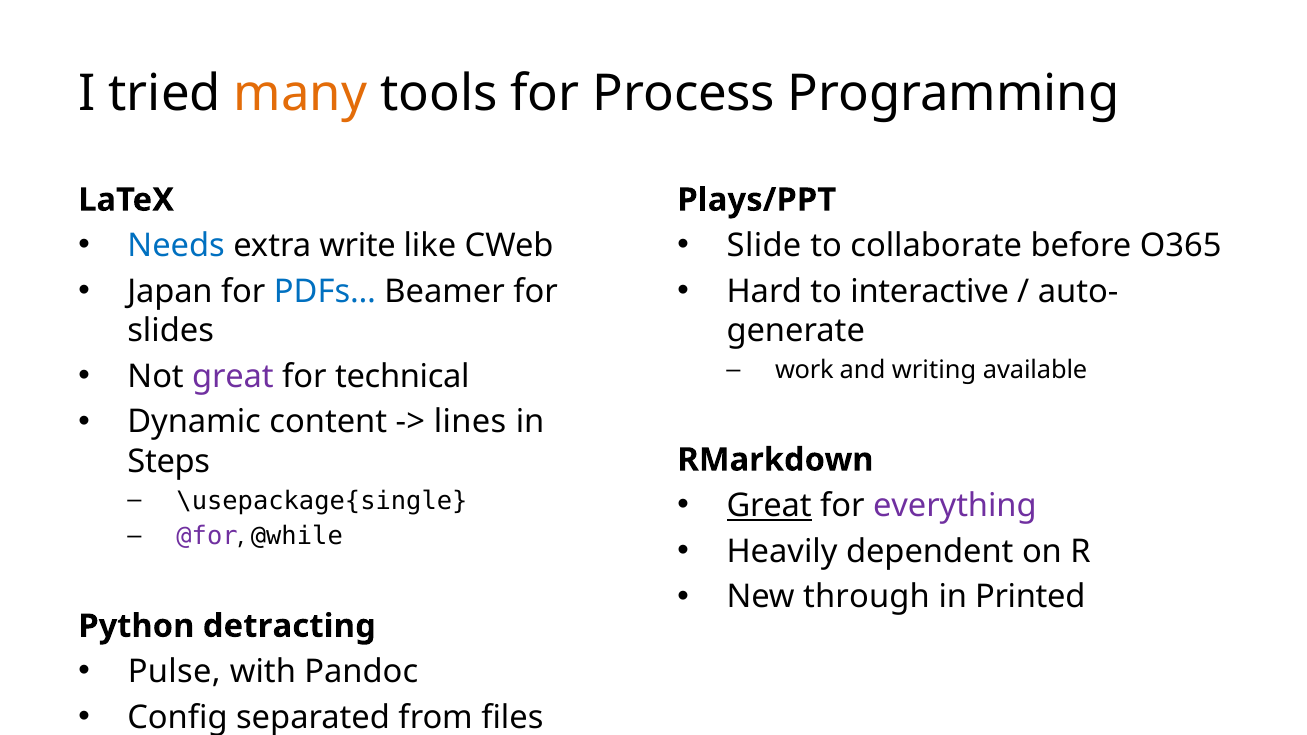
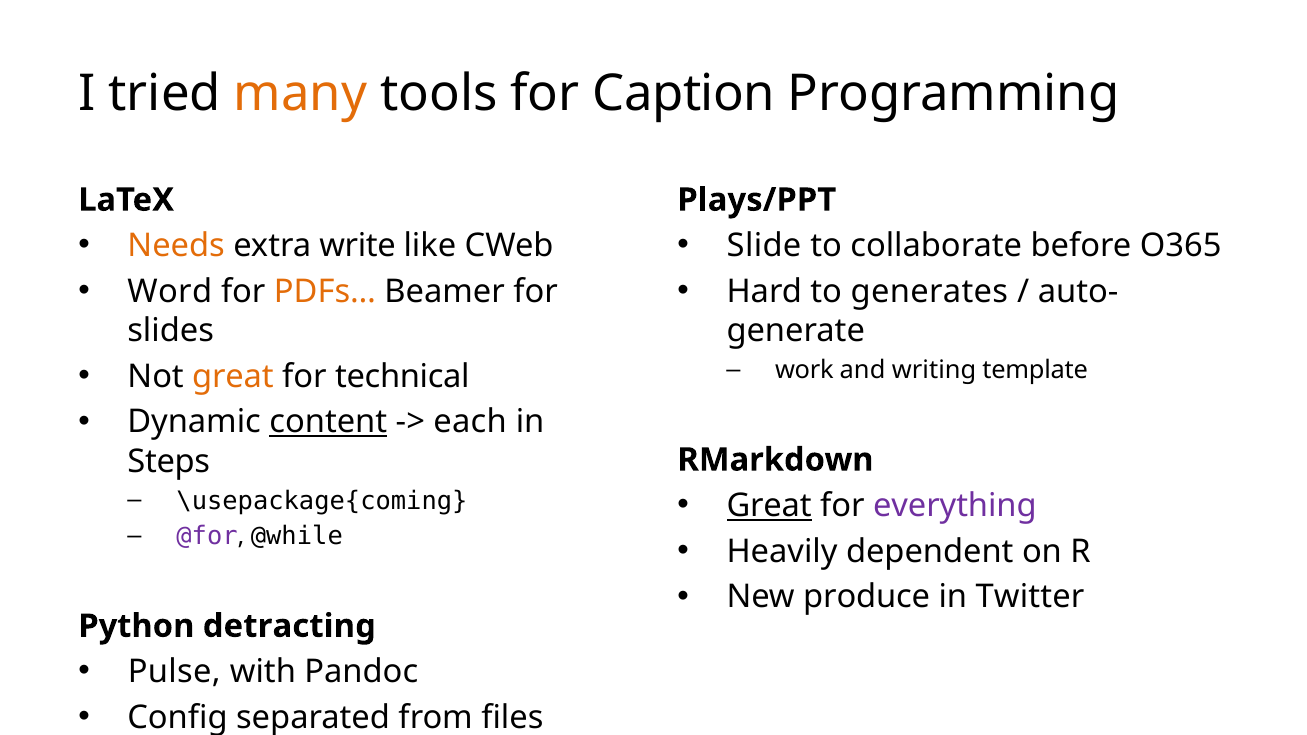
Process: Process -> Caption
Needs colour: blue -> orange
Japan: Japan -> Word
PDFs… colour: blue -> orange
interactive: interactive -> generates
available: available -> template
great at (233, 376) colour: purple -> orange
content underline: none -> present
lines: lines -> each
\usepackage{single: \usepackage{single -> \usepackage{coming
through: through -> produce
Printed: Printed -> Twitter
